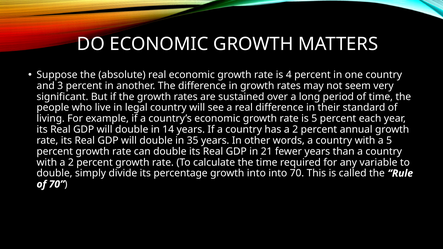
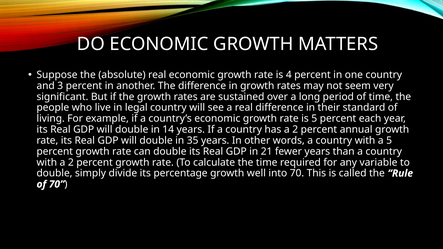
growth into: into -> well
